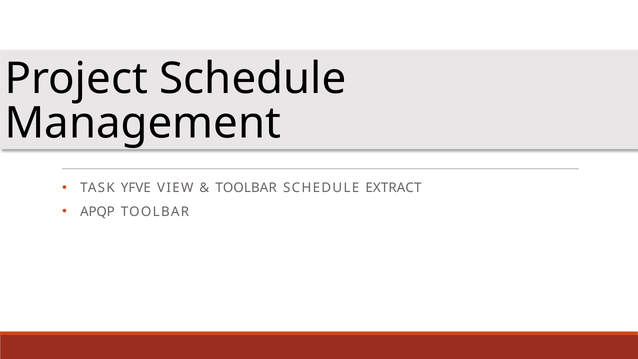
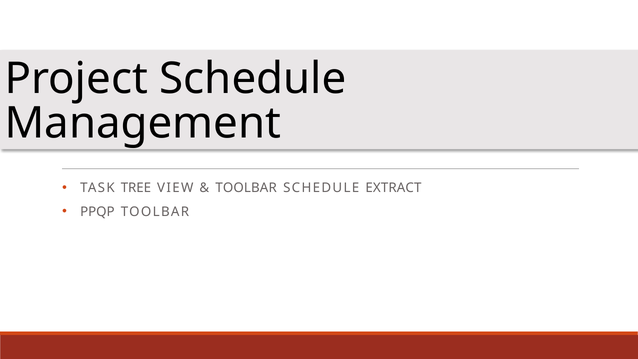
YFVE: YFVE -> TREE
APQP: APQP -> PPQP
